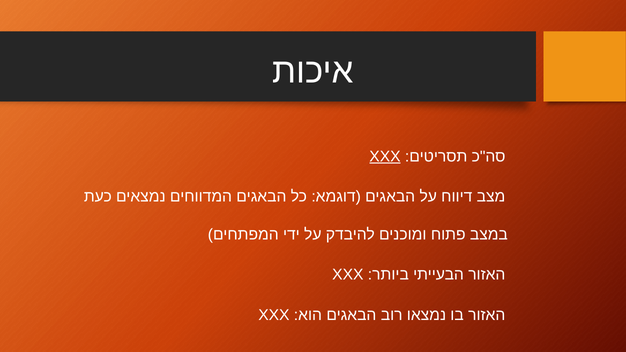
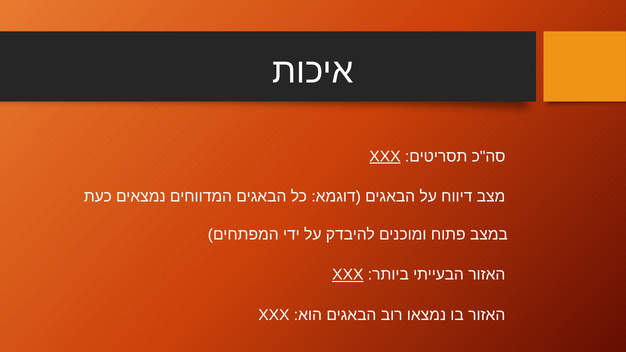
XXX at (348, 275) underline: none -> present
